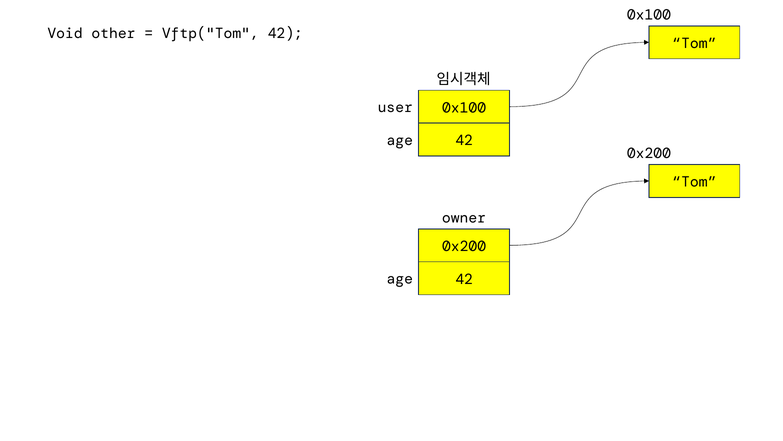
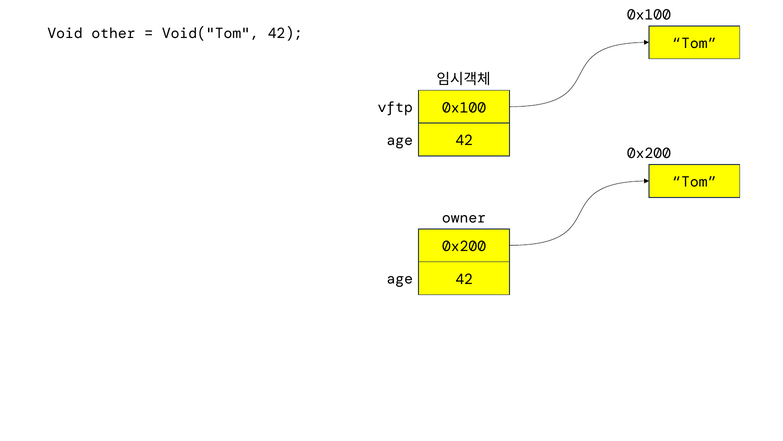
Vftp("Tom: Vftp("Tom -> Void("Tom
user: user -> vftp
